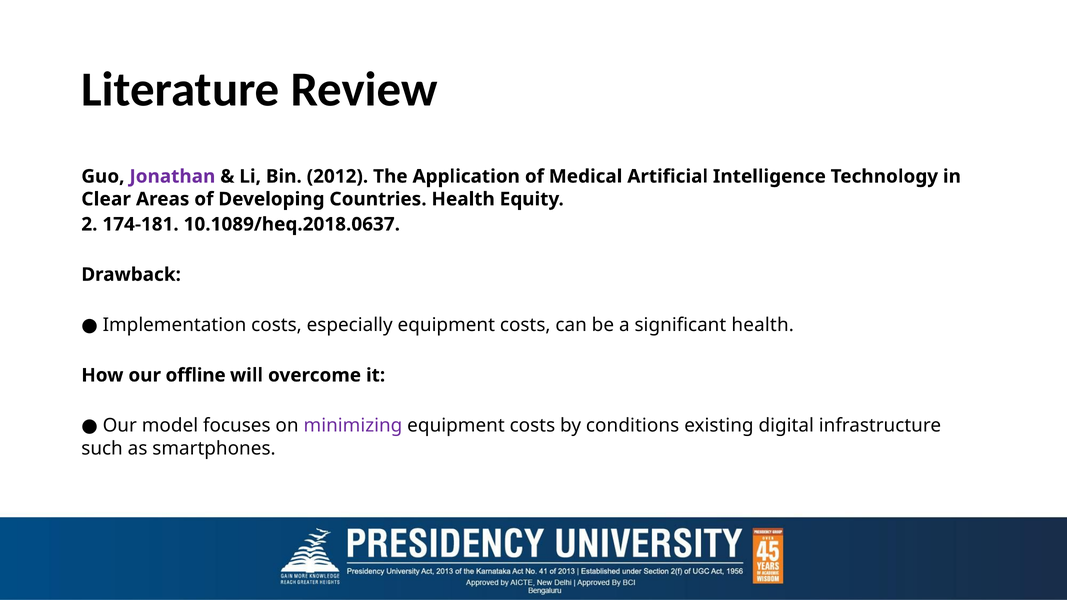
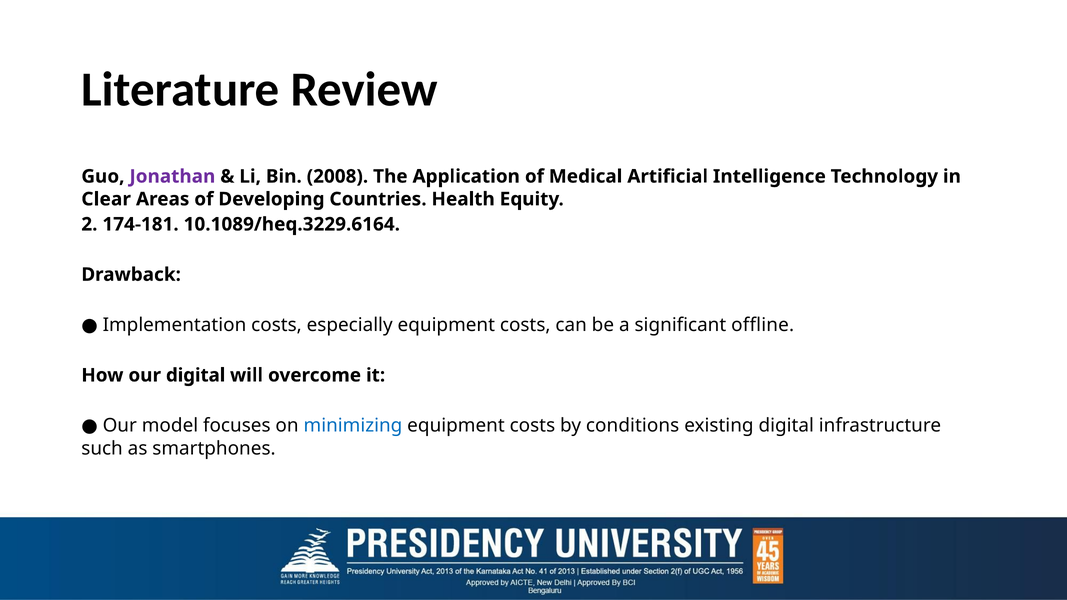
2012: 2012 -> 2008
10.1089/heq.2018.0637: 10.1089/heq.2018.0637 -> 10.1089/heq.3229.6164
significant health: health -> offline
our offline: offline -> digital
minimizing colour: purple -> blue
